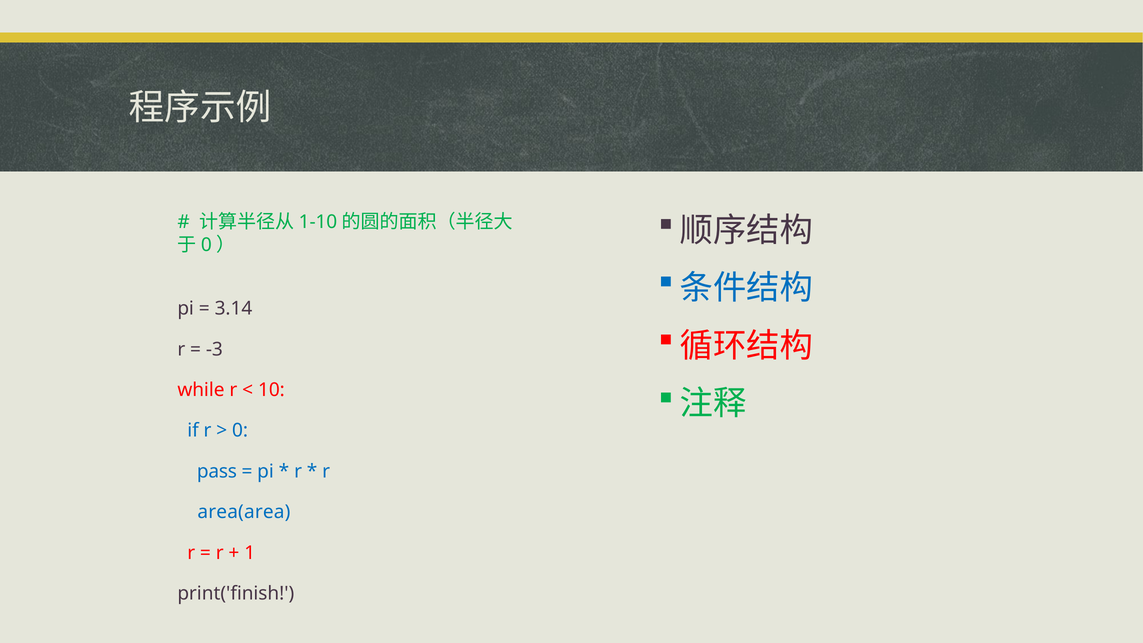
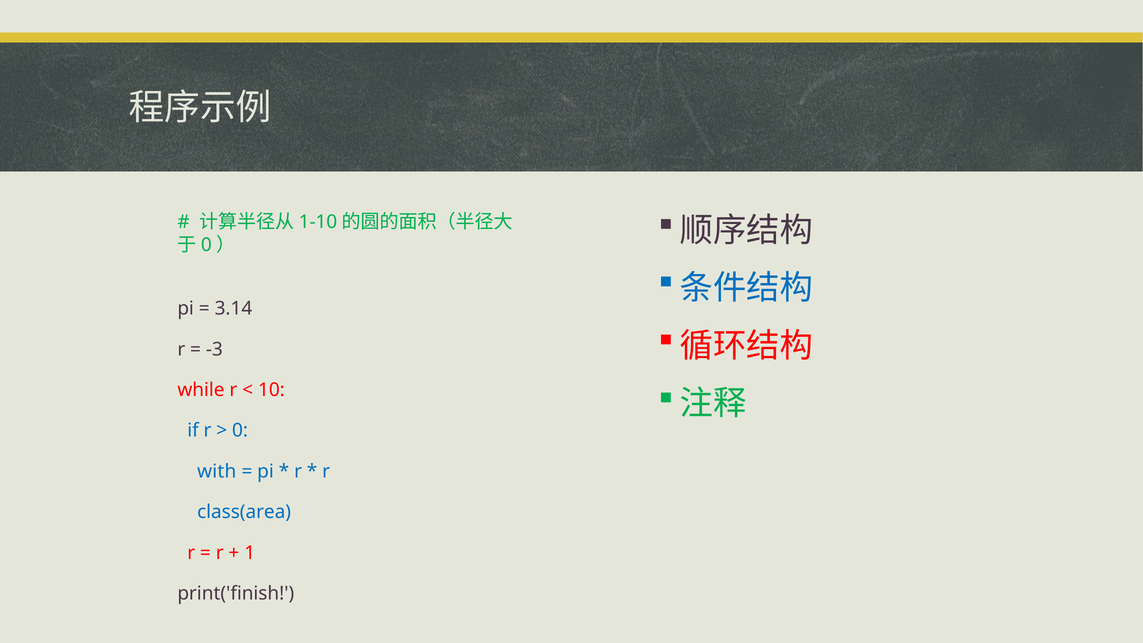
pass: pass -> with
area(area: area(area -> class(area
